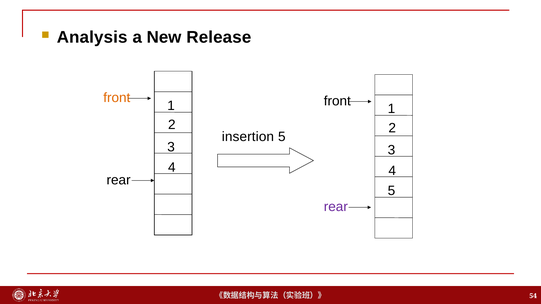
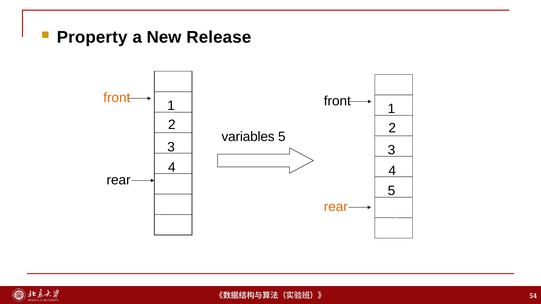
Analysis: Analysis -> Property
insertion: insertion -> variables
rear at (336, 207) colour: purple -> orange
